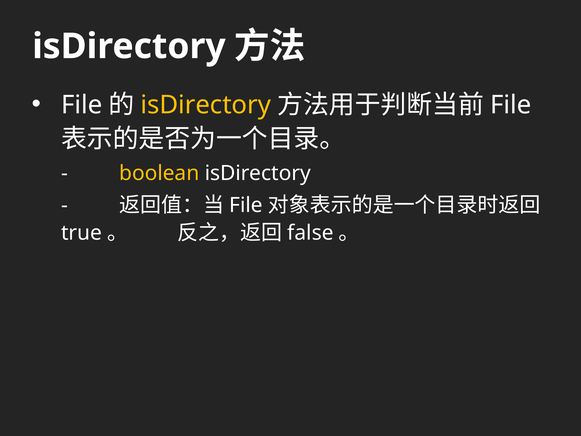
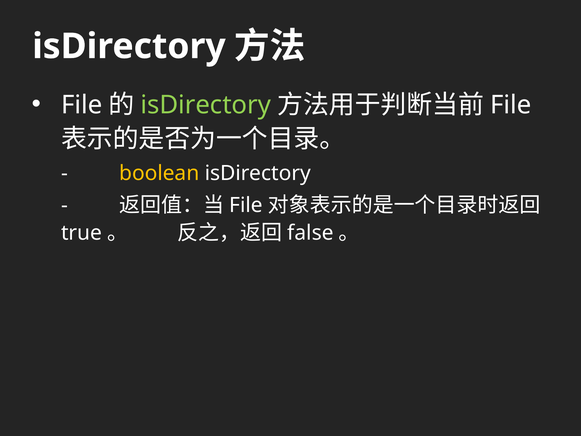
isDirectory at (206, 105) colour: yellow -> light green
